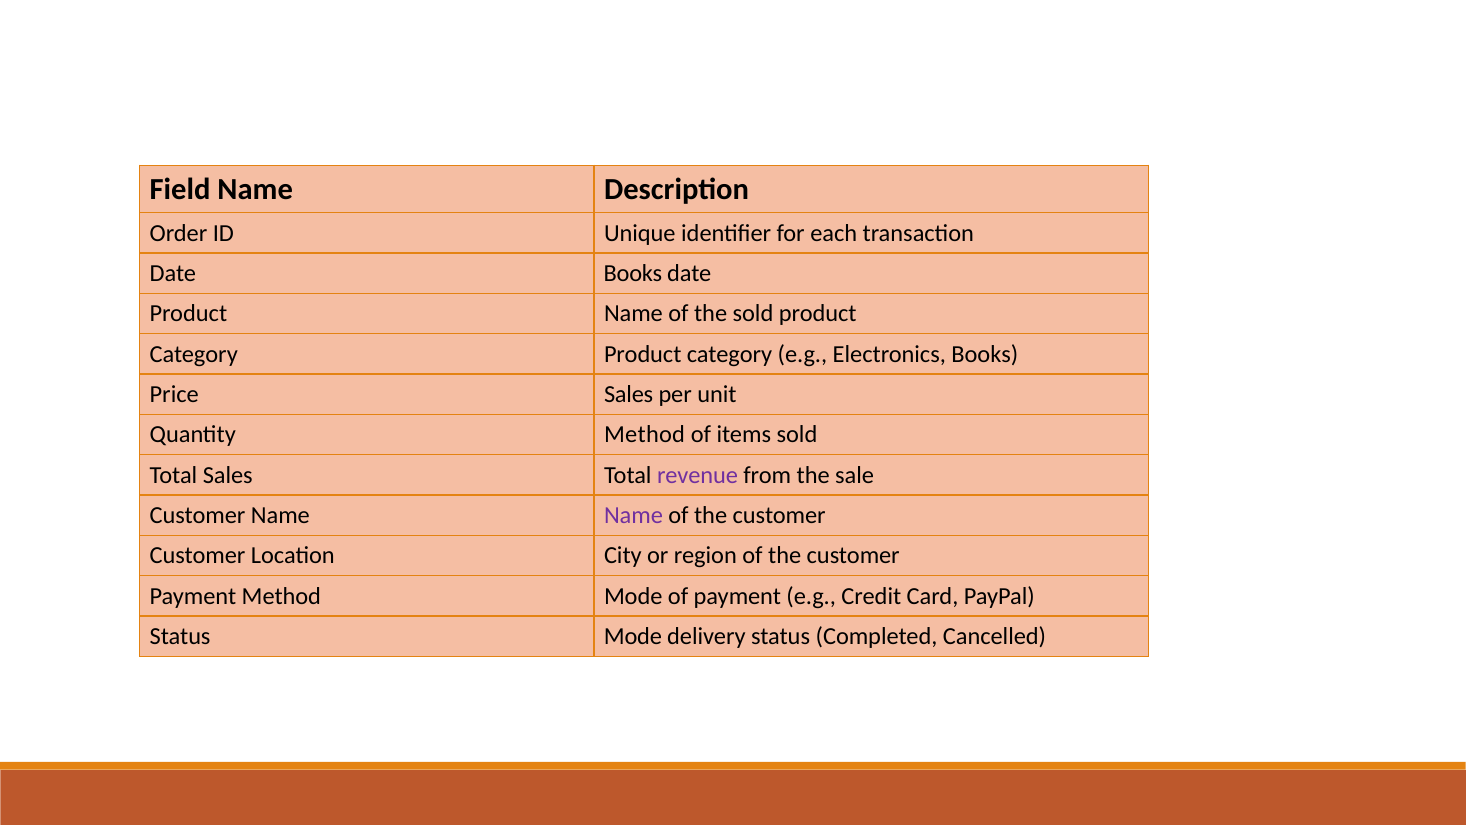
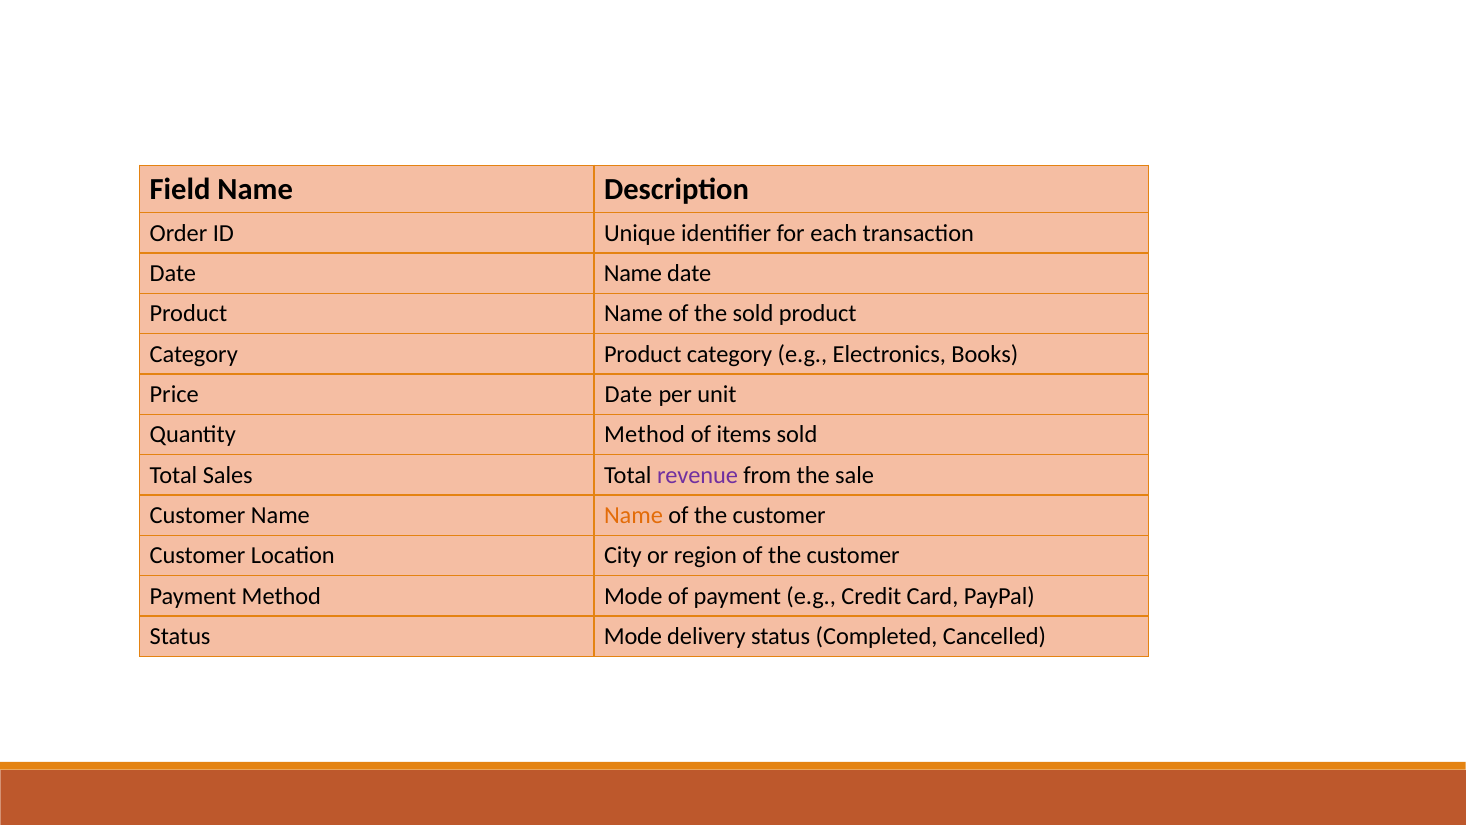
Date Books: Books -> Name
Price Sales: Sales -> Date
Name at (633, 515) colour: purple -> orange
